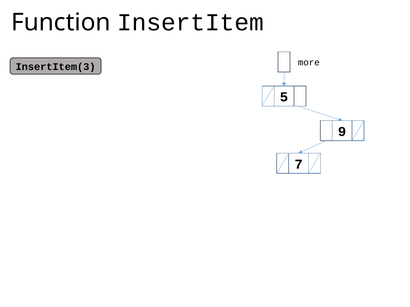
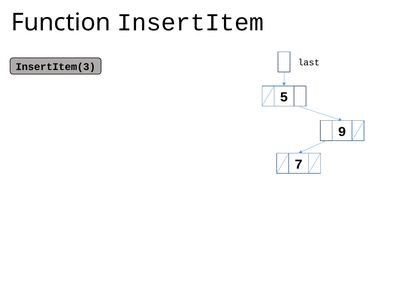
more: more -> last
